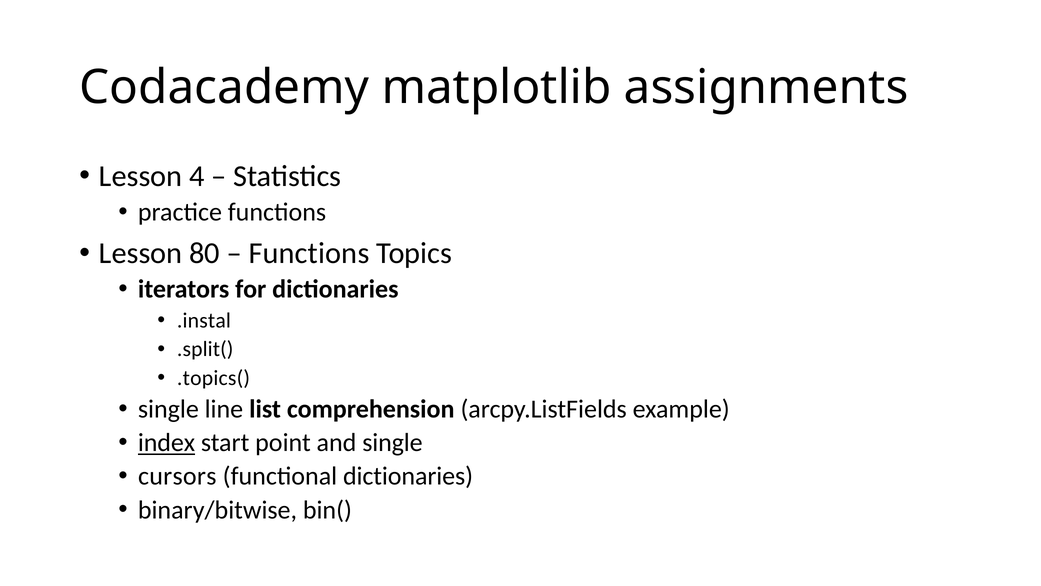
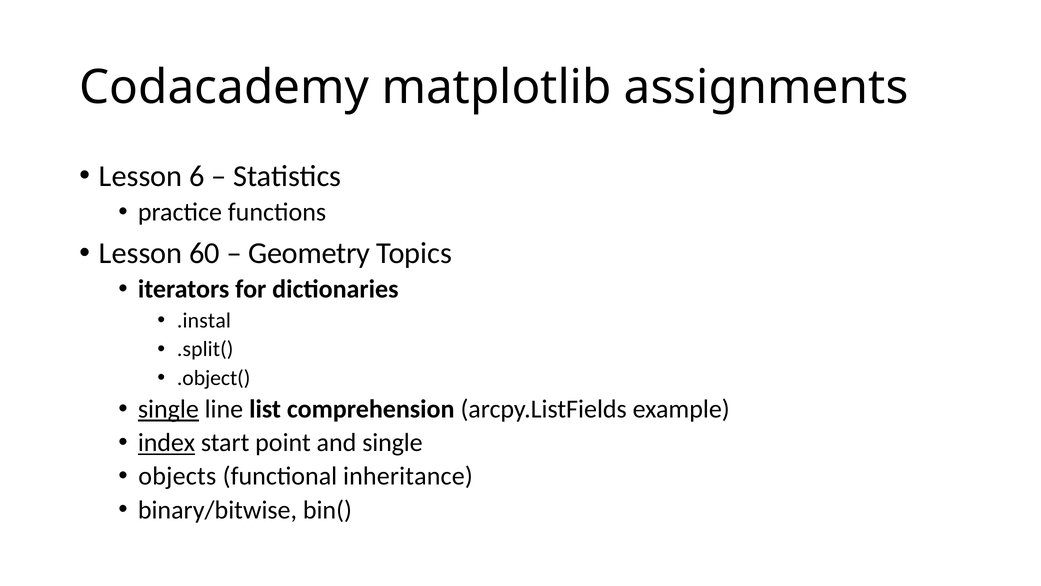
4: 4 -> 6
80: 80 -> 60
Functions at (309, 253): Functions -> Geometry
.topics(: .topics( -> .object(
single at (168, 409) underline: none -> present
cursors: cursors -> objects
functional dictionaries: dictionaries -> inheritance
